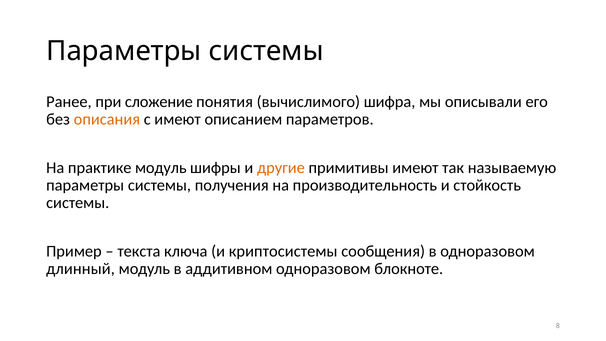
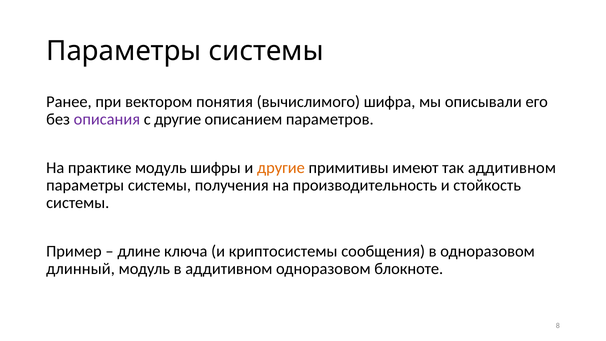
сложение: сложение -> вектором
описания colour: orange -> purple
с имеют: имеют -> другие
так называемую: называемую -> аддитивном
текста: текста -> длине
